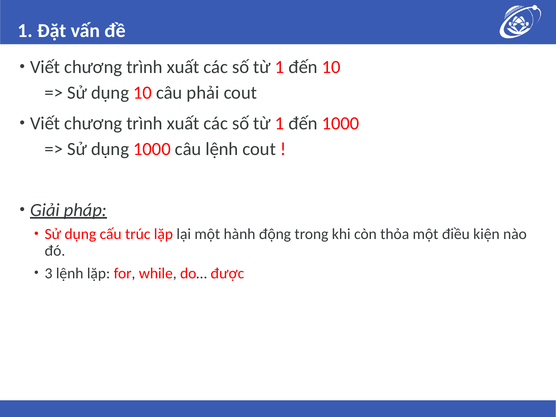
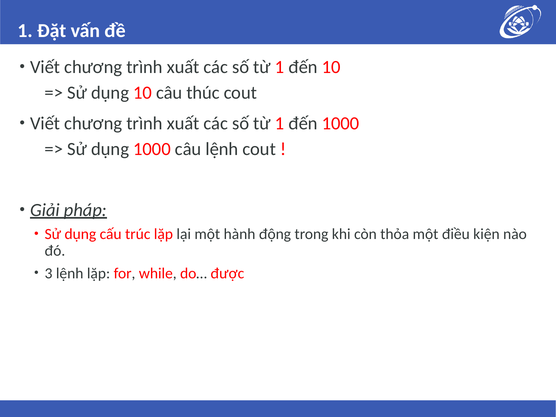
phải: phải -> thúc
